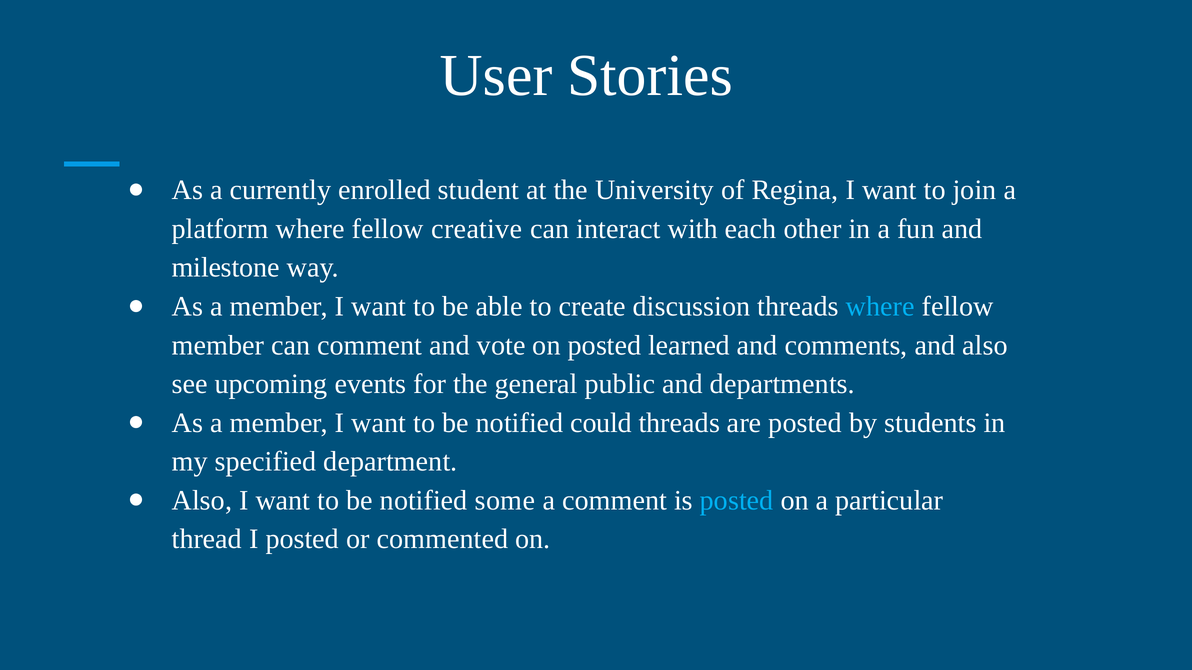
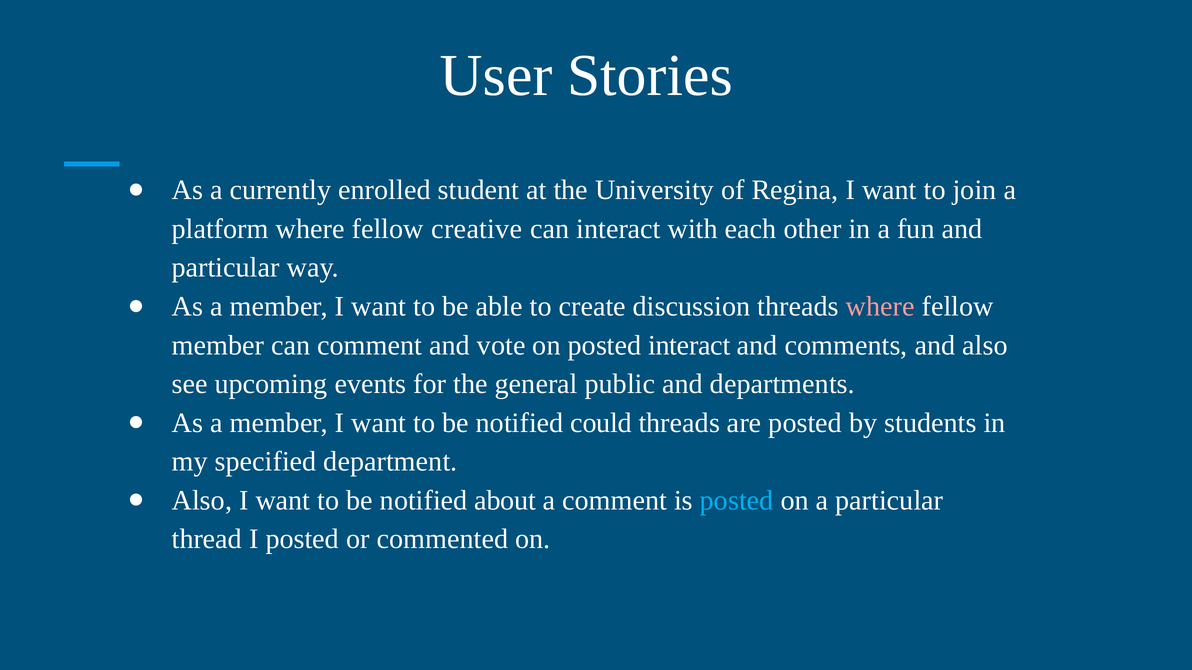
milestone at (226, 268): milestone -> particular
where at (880, 307) colour: light blue -> pink
posted learned: learned -> interact
some: some -> about
